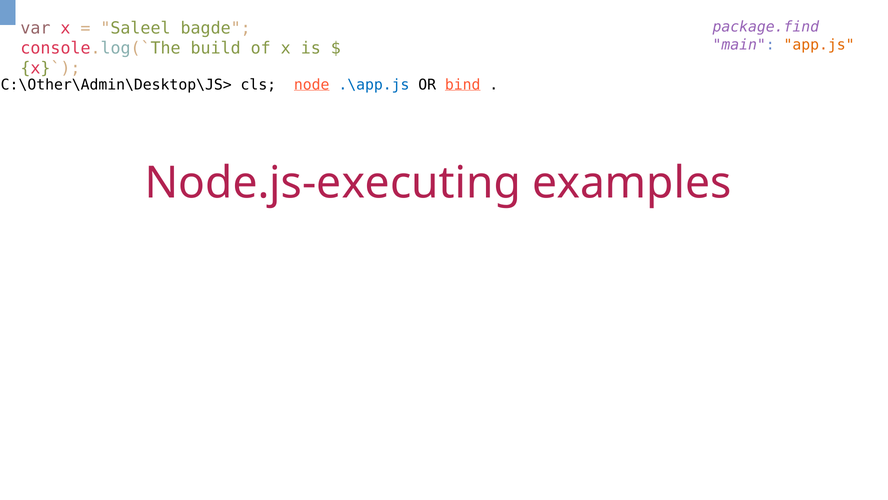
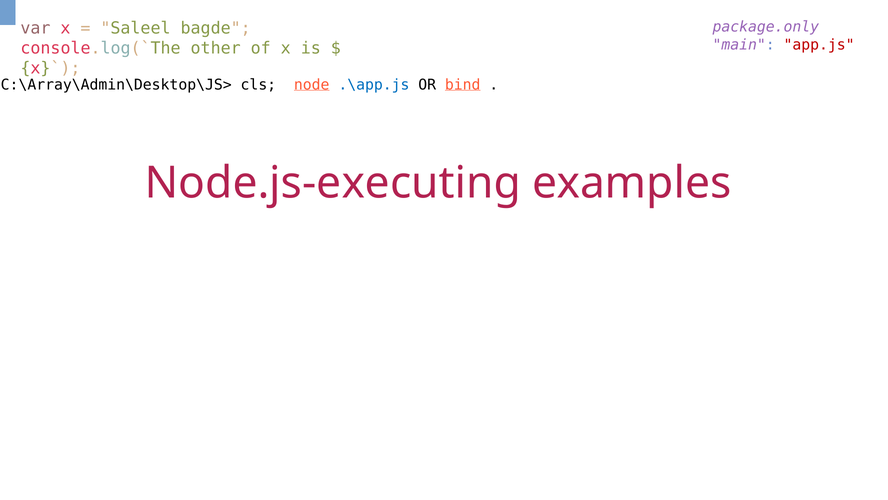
package.find: package.find -> package.only
app.js colour: orange -> red
build: build -> other
C:\Other\Admin\Desktop\JS>: C:\Other\Admin\Desktop\JS> -> C:\Array\Admin\Desktop\JS>
